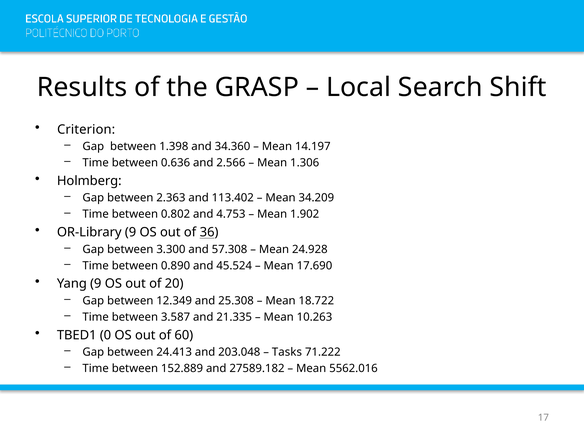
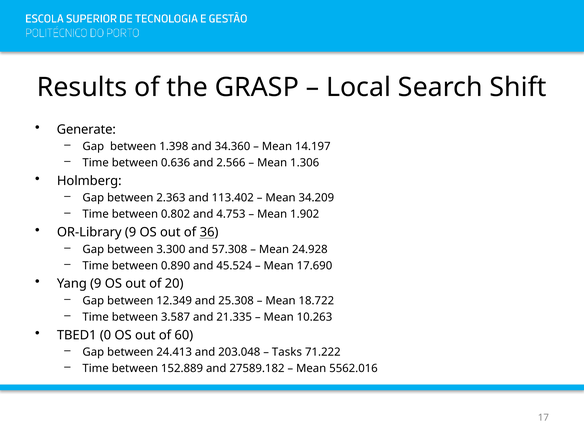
Criterion: Criterion -> Generate
